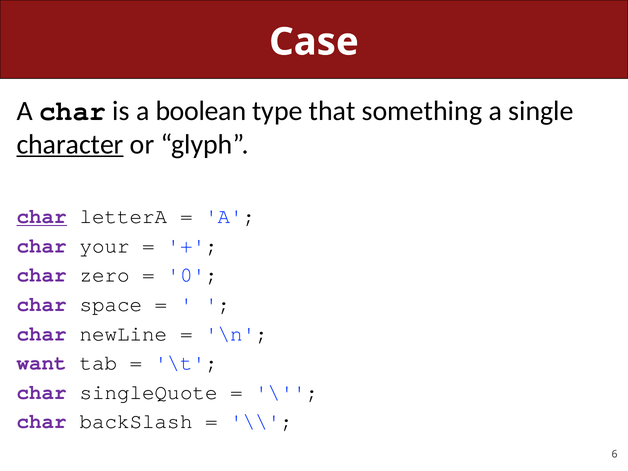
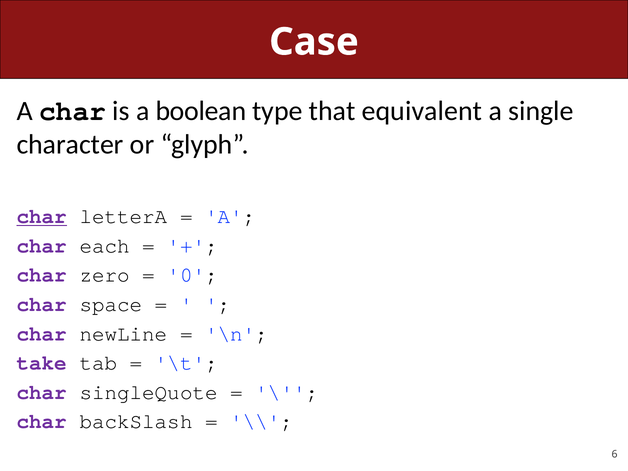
something: something -> equivalent
character underline: present -> none
your: your -> each
want: want -> take
